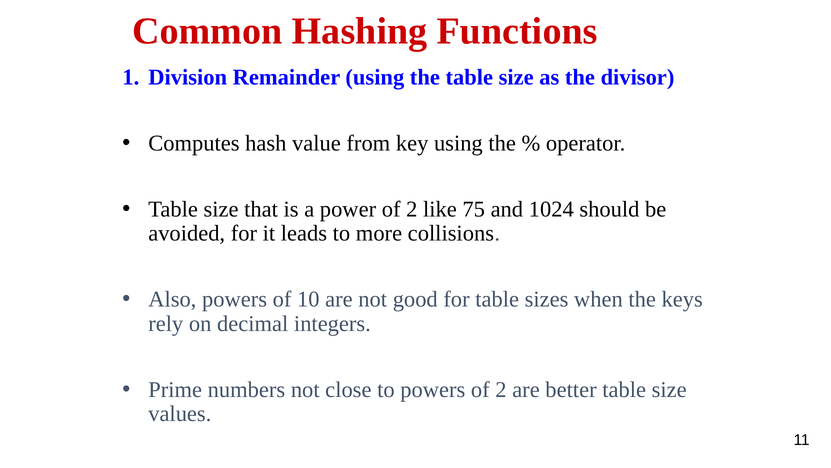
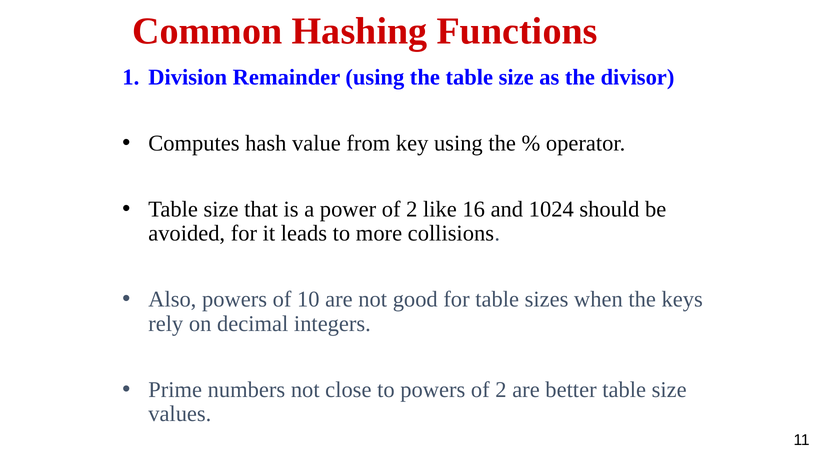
75: 75 -> 16
